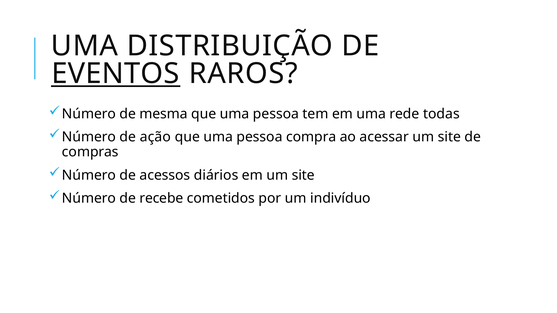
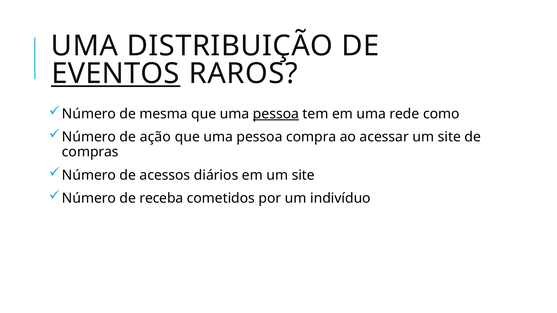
pessoa at (276, 114) underline: none -> present
todas: todas -> como
recebe: recebe -> receba
